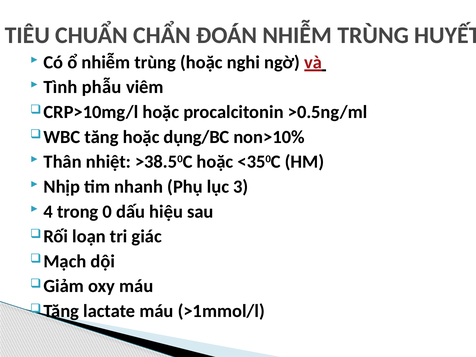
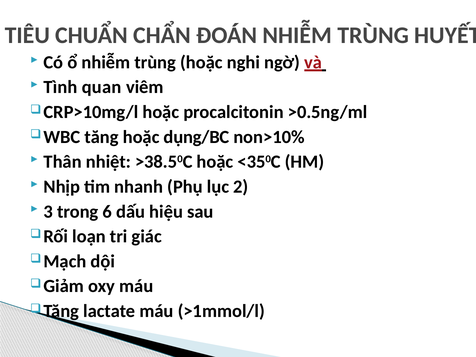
phẫu: phẫu -> quan
3: 3 -> 2
4: 4 -> 3
0: 0 -> 6
